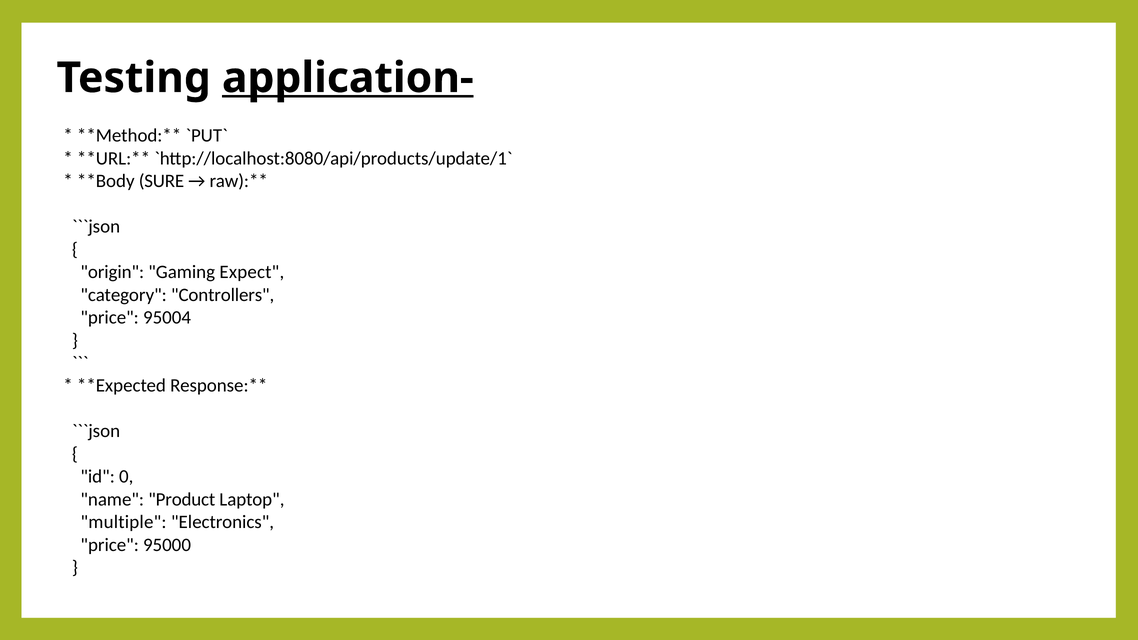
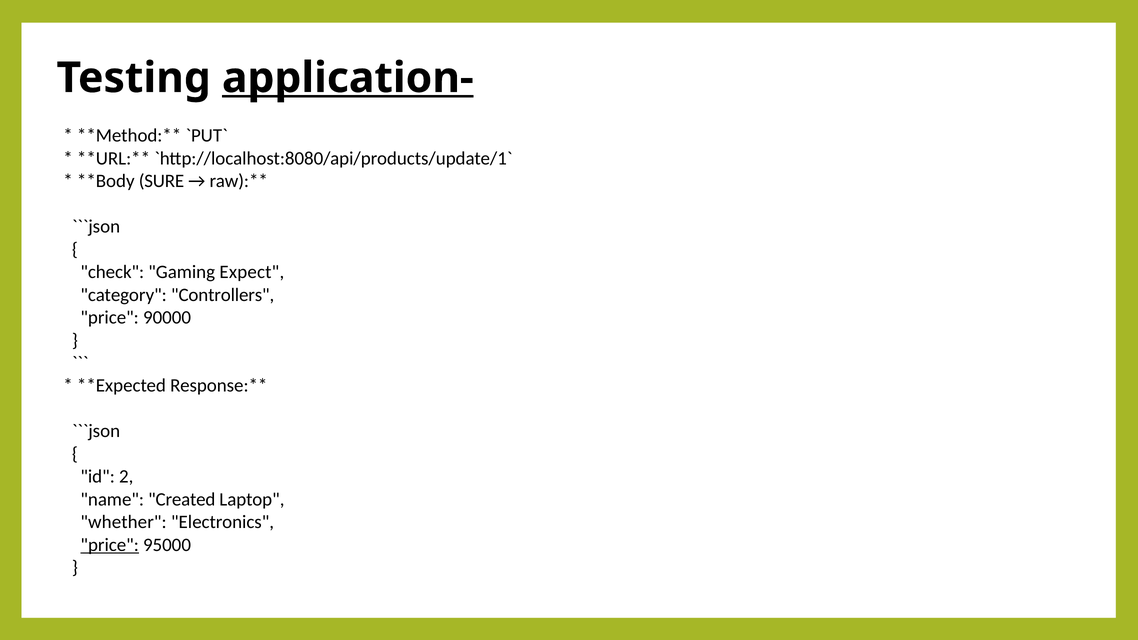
origin: origin -> check
95004: 95004 -> 90000
0: 0 -> 2
Product: Product -> Created
multiple: multiple -> whether
price at (110, 545) underline: none -> present
